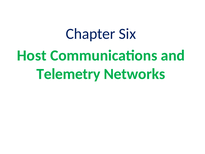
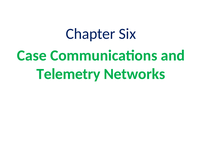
Host: Host -> Case
